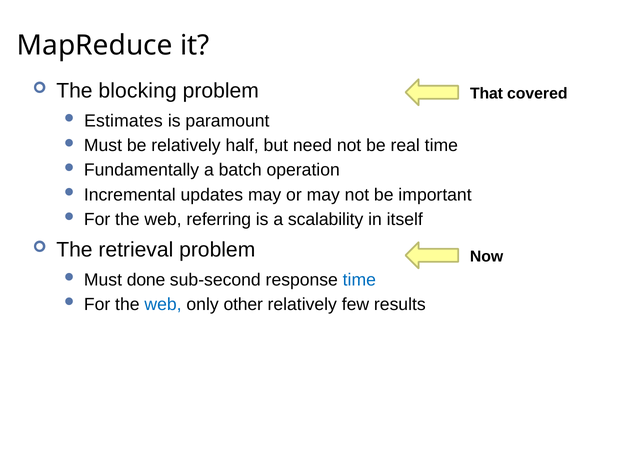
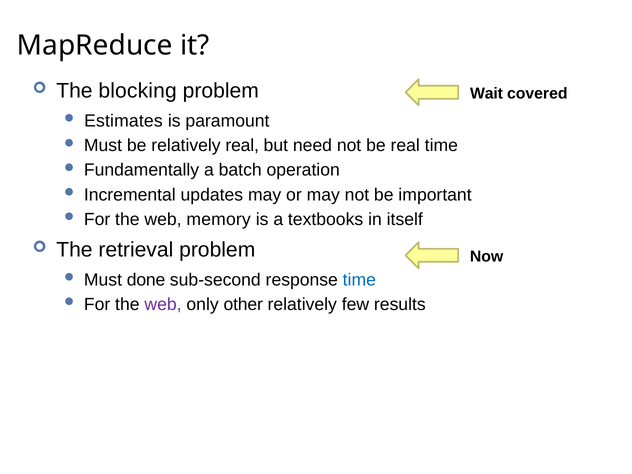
That: That -> Wait
relatively half: half -> real
referring: referring -> memory
scalability: scalability -> textbooks
web at (163, 304) colour: blue -> purple
